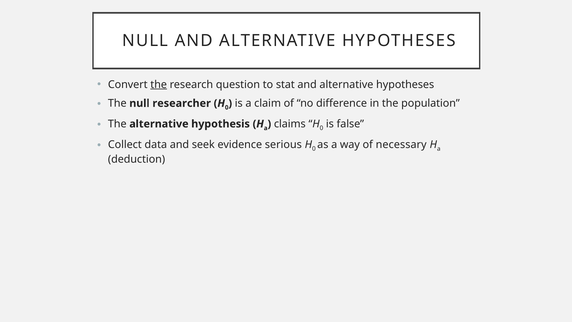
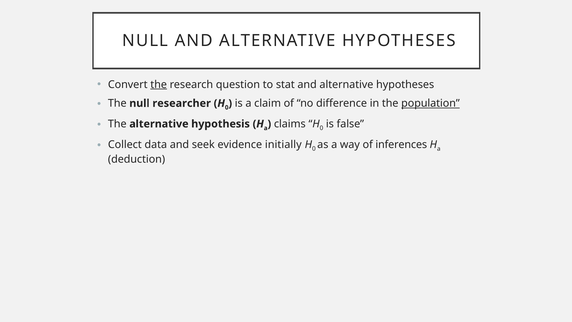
population underline: none -> present
serious: serious -> initially
necessary: necessary -> inferences
